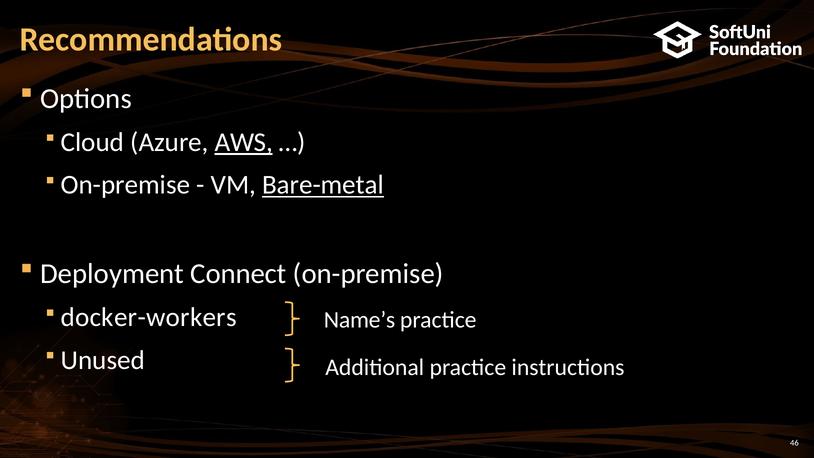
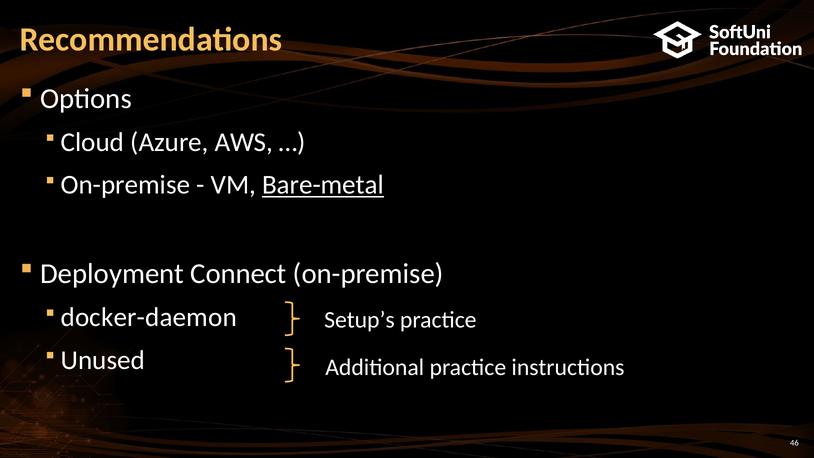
AWS underline: present -> none
docker-workers: docker-workers -> docker-daemon
Name’s: Name’s -> Setup’s
